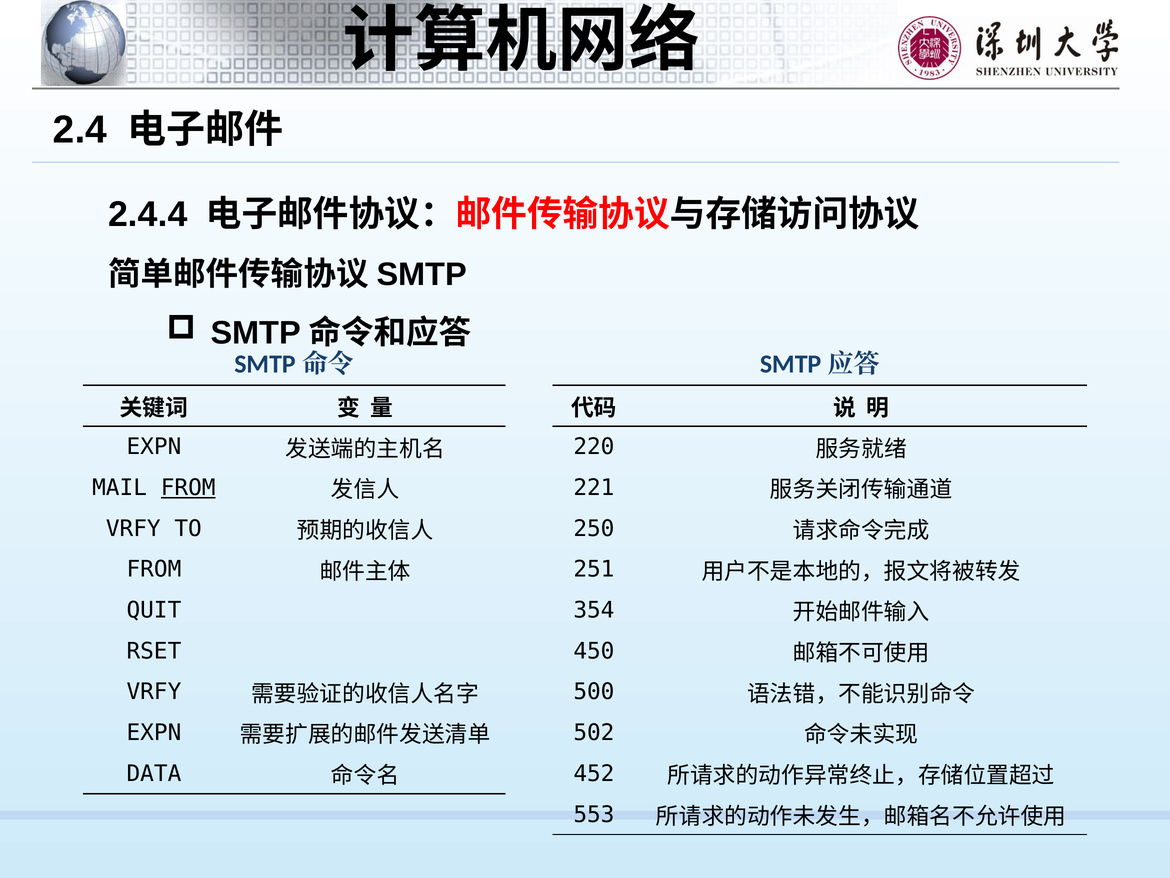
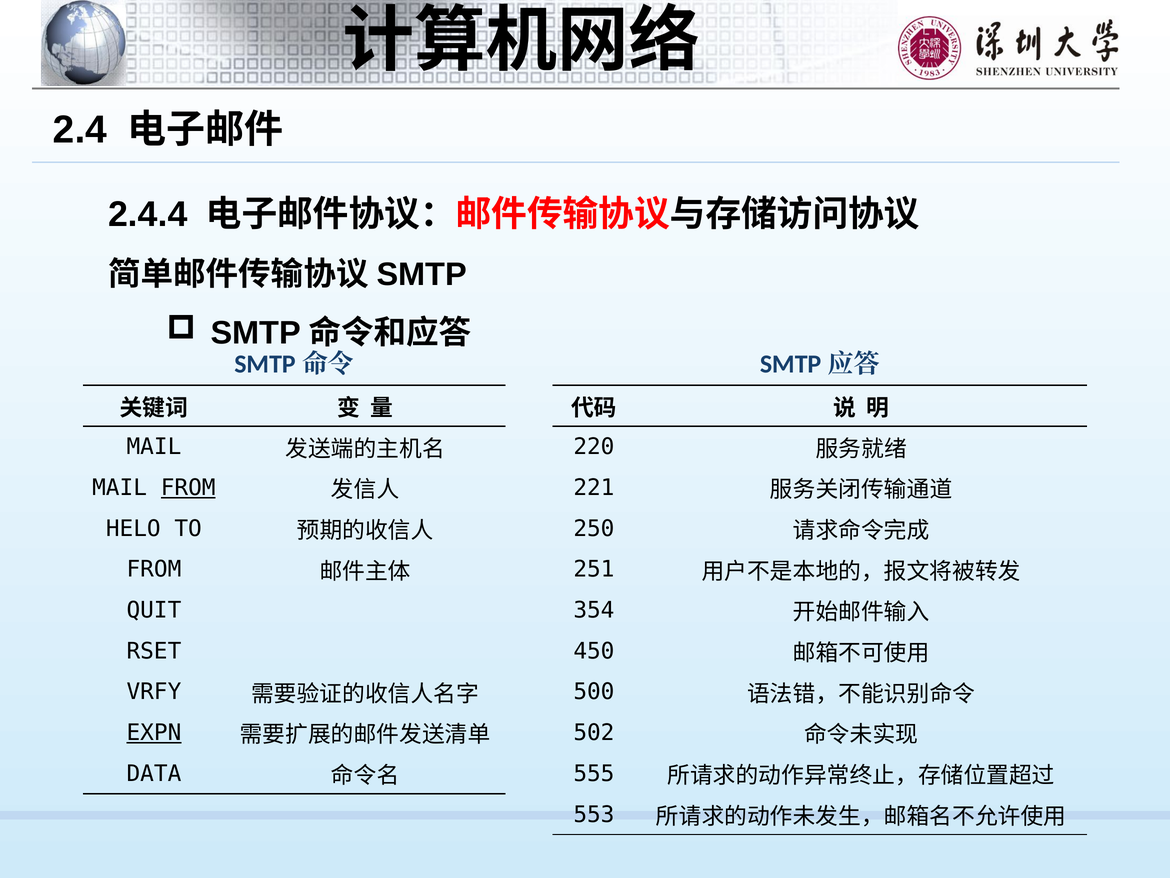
EXPN at (154, 447): EXPN -> MAIL
VRFY at (133, 528): VRFY -> HELO
EXPN at (154, 732) underline: none -> present
452: 452 -> 555
